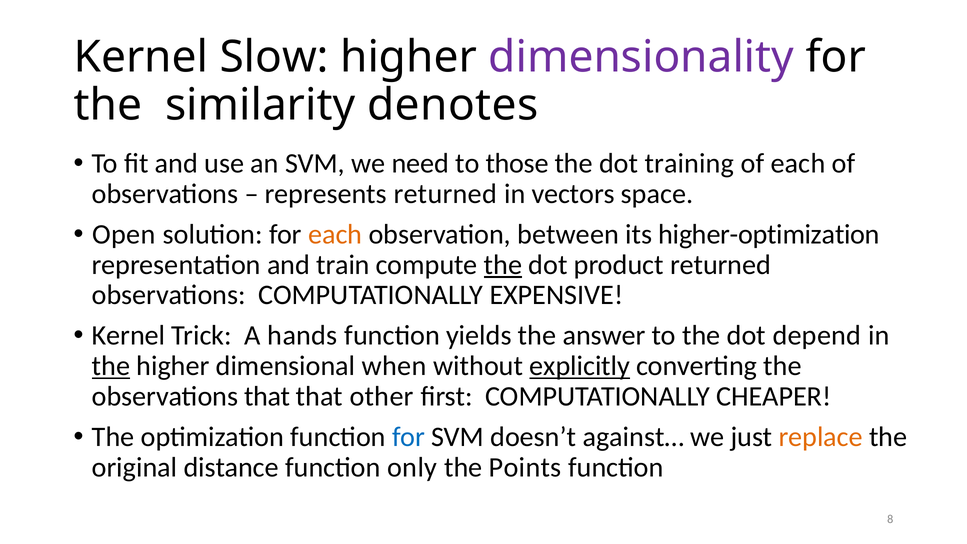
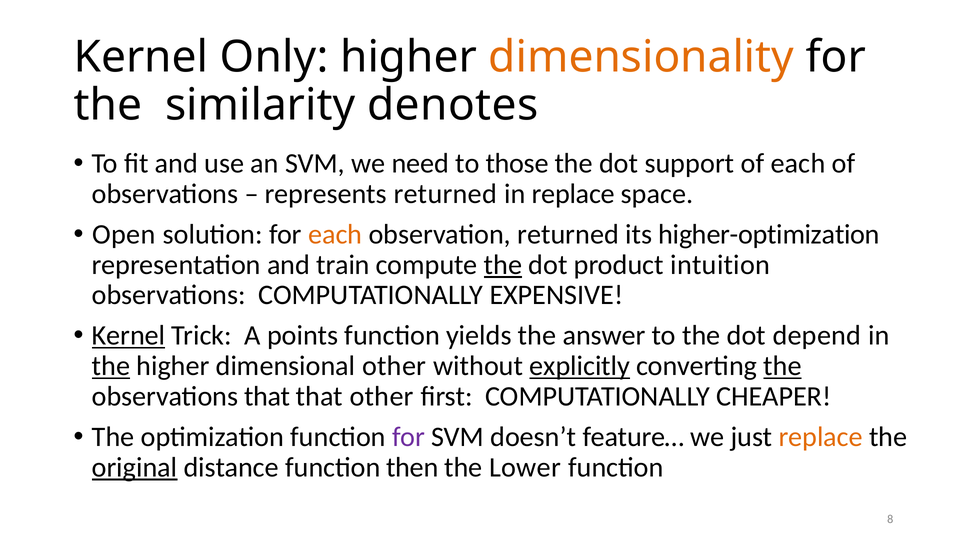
Slow: Slow -> Only
dimensionality colour: purple -> orange
training: training -> support
in vectors: vectors -> replace
observation between: between -> returned
product returned: returned -> intuition
Kernel at (128, 336) underline: none -> present
hands: hands -> points
dimensional when: when -> other
the at (783, 366) underline: none -> present
for at (409, 437) colour: blue -> purple
against…: against… -> feature…
original underline: none -> present
only: only -> then
Points: Points -> Lower
